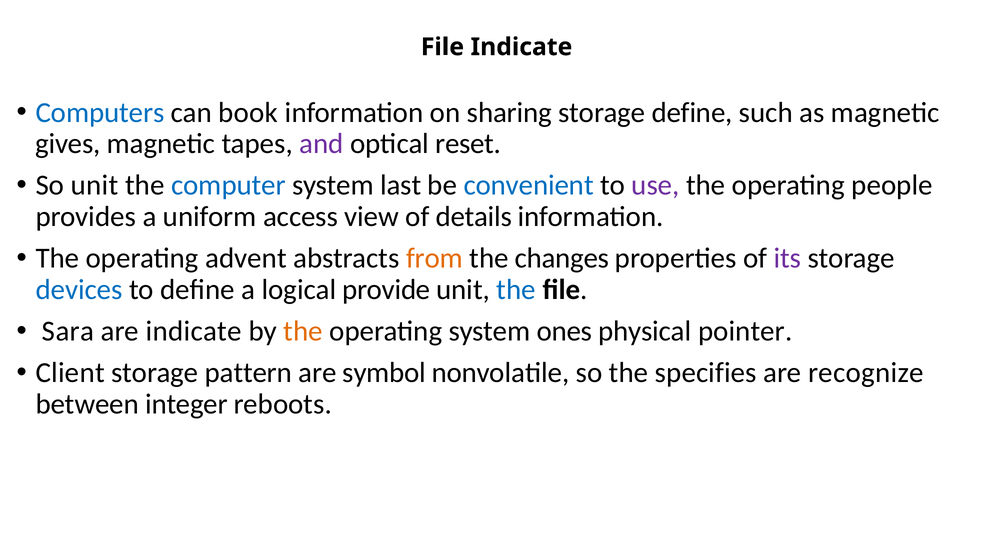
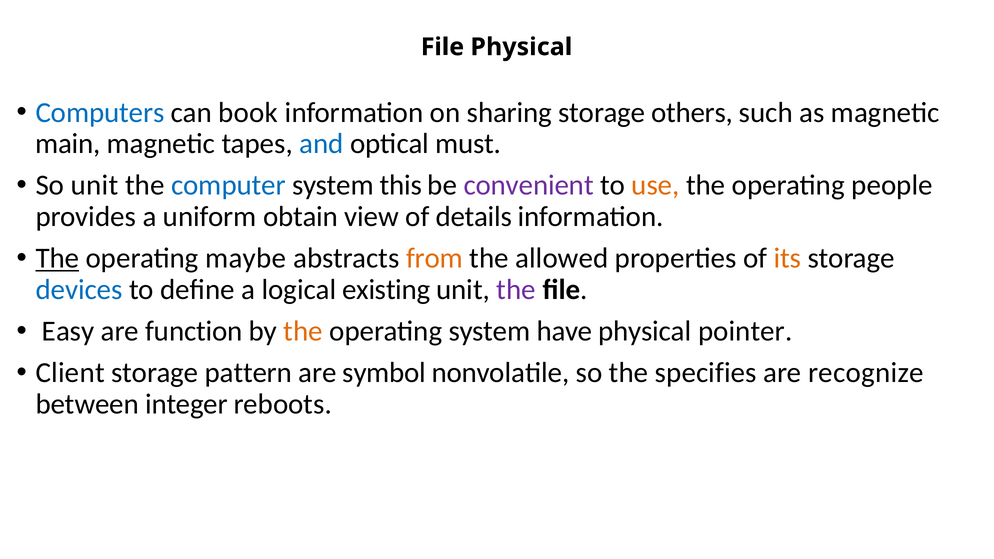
File Indicate: Indicate -> Physical
storage define: define -> others
gives: gives -> main
and colour: purple -> blue
reset: reset -> must
last: last -> this
convenient colour: blue -> purple
use colour: purple -> orange
access: access -> obtain
The at (57, 258) underline: none -> present
advent: advent -> maybe
changes: changes -> allowed
its colour: purple -> orange
provide: provide -> existing
the at (516, 290) colour: blue -> purple
Sara: Sara -> Easy
are indicate: indicate -> function
ones: ones -> have
